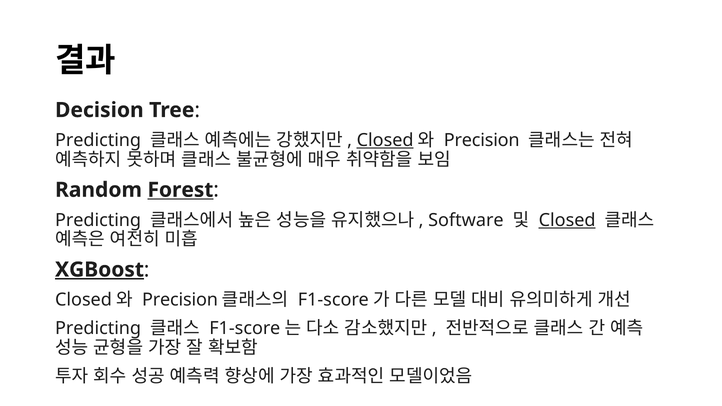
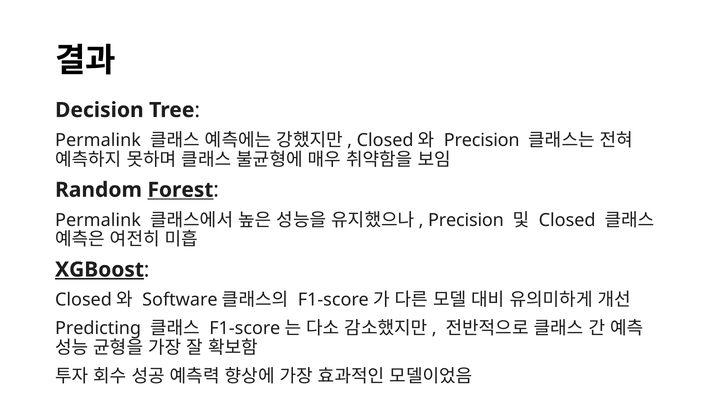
Predicting at (98, 140): Predicting -> Permalink
Closed at (385, 140) underline: present -> none
Predicting at (98, 220): Predicting -> Permalink
Software at (466, 220): Software -> Precision
Closed at (567, 220) underline: present -> none
Precision at (180, 300): Precision -> Software
